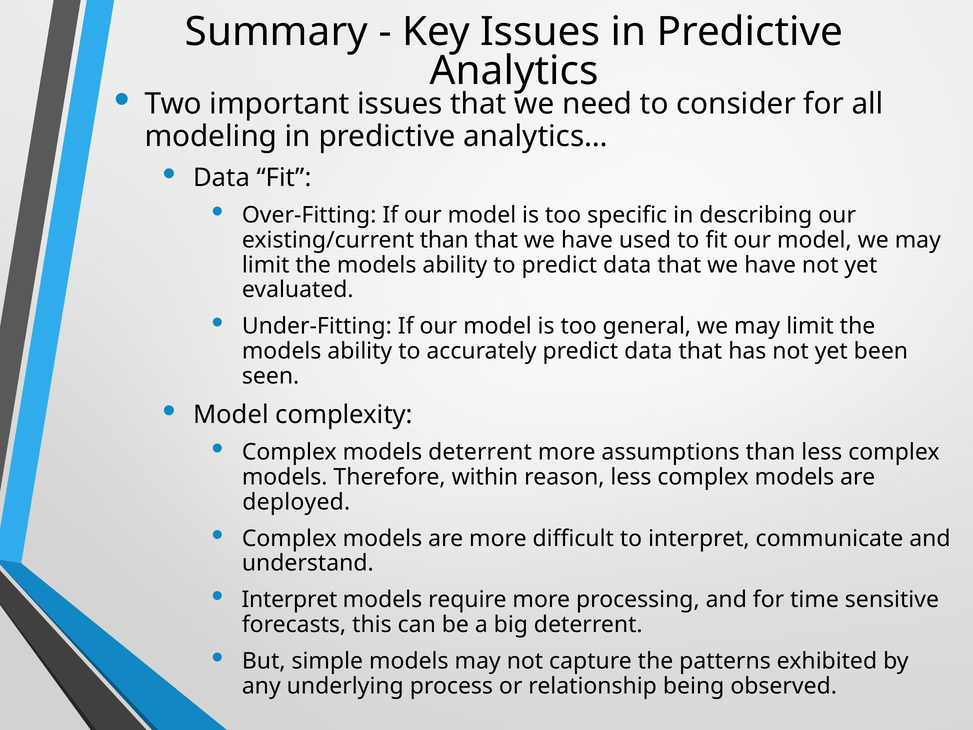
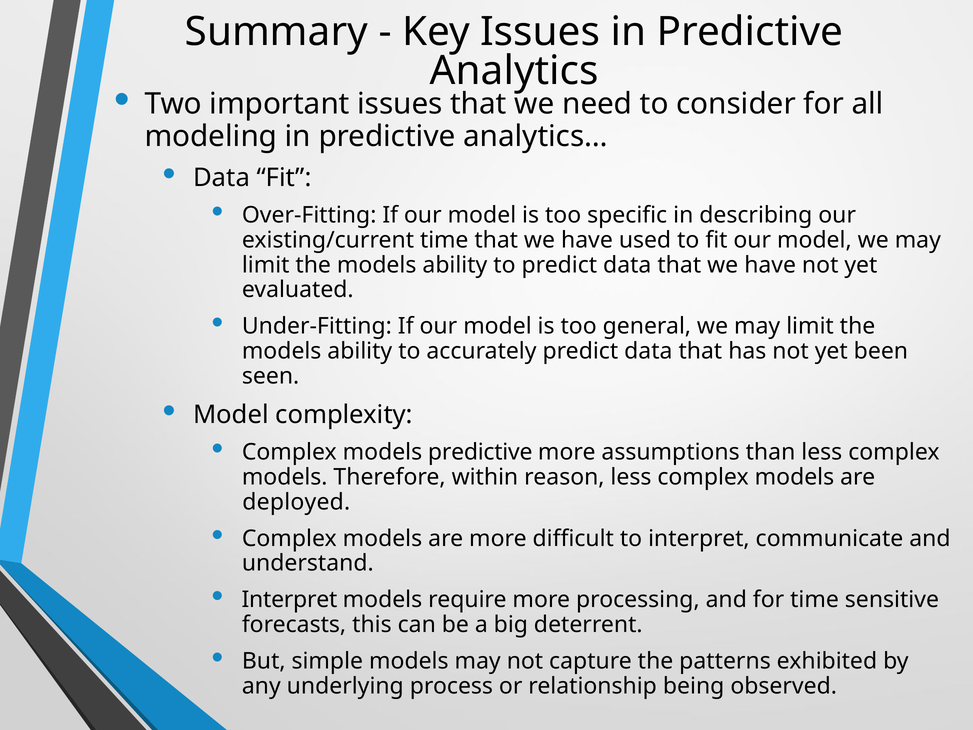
existing/current than: than -> time
models deterrent: deterrent -> predictive
